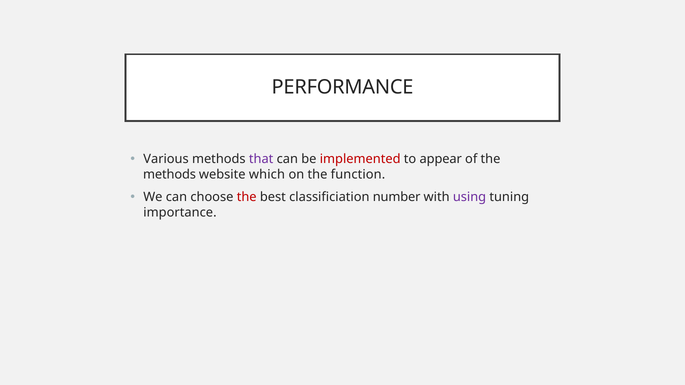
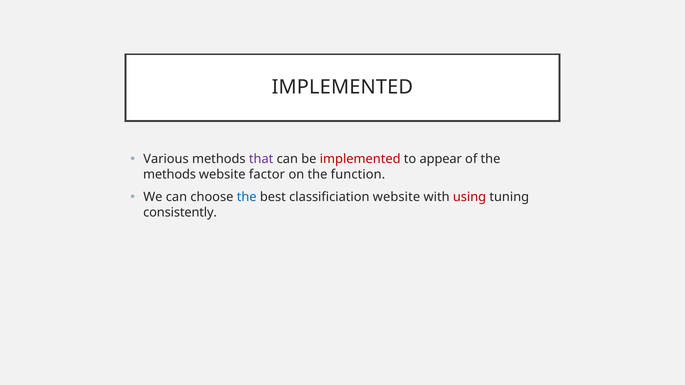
PERFORMANCE at (343, 87): PERFORMANCE -> IMPLEMENTED
which: which -> factor
the at (247, 197) colour: red -> blue
classificiation number: number -> website
using colour: purple -> red
importance: importance -> consistently
